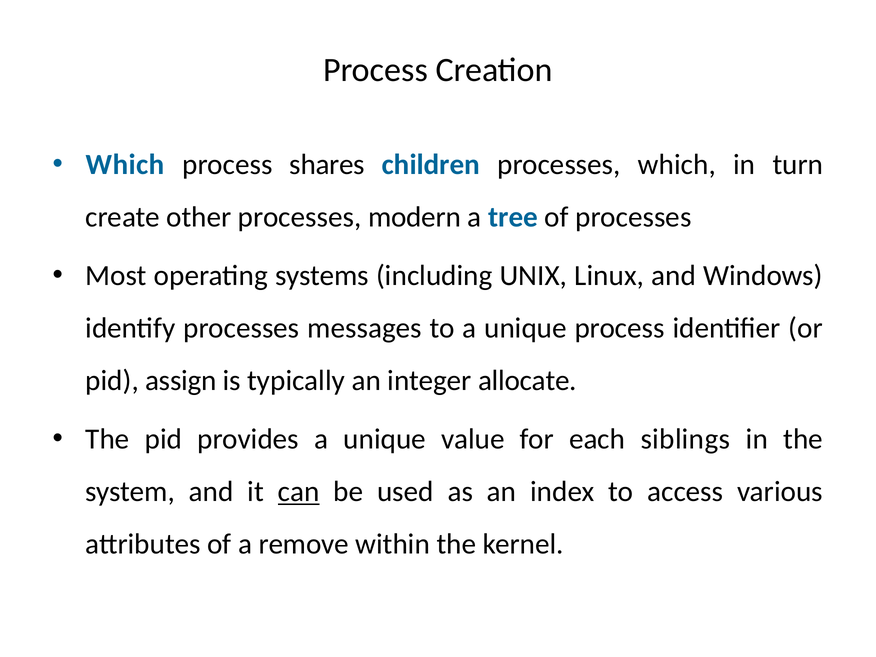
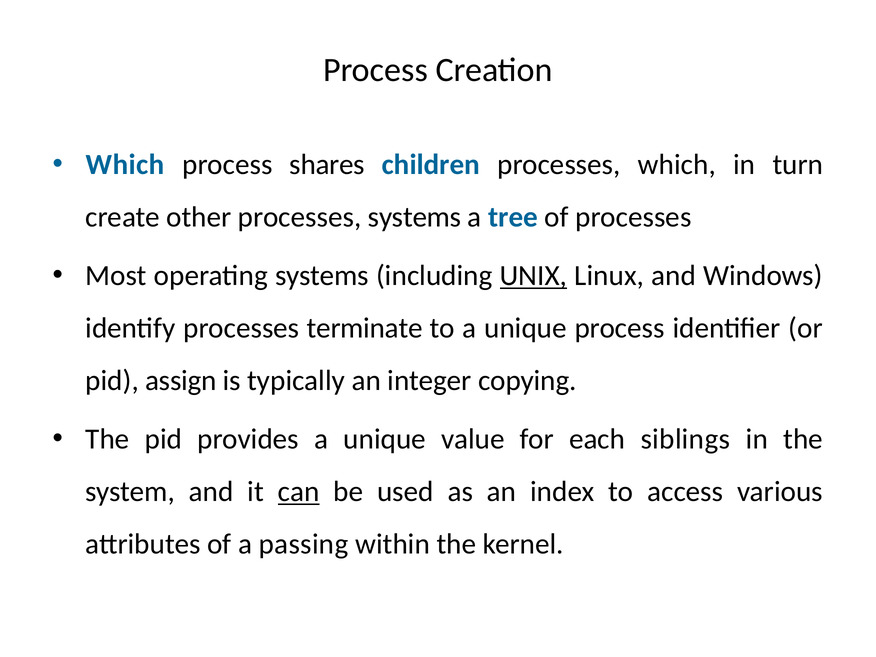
processes modern: modern -> systems
UNIX underline: none -> present
messages: messages -> terminate
allocate: allocate -> copying
remove: remove -> passing
